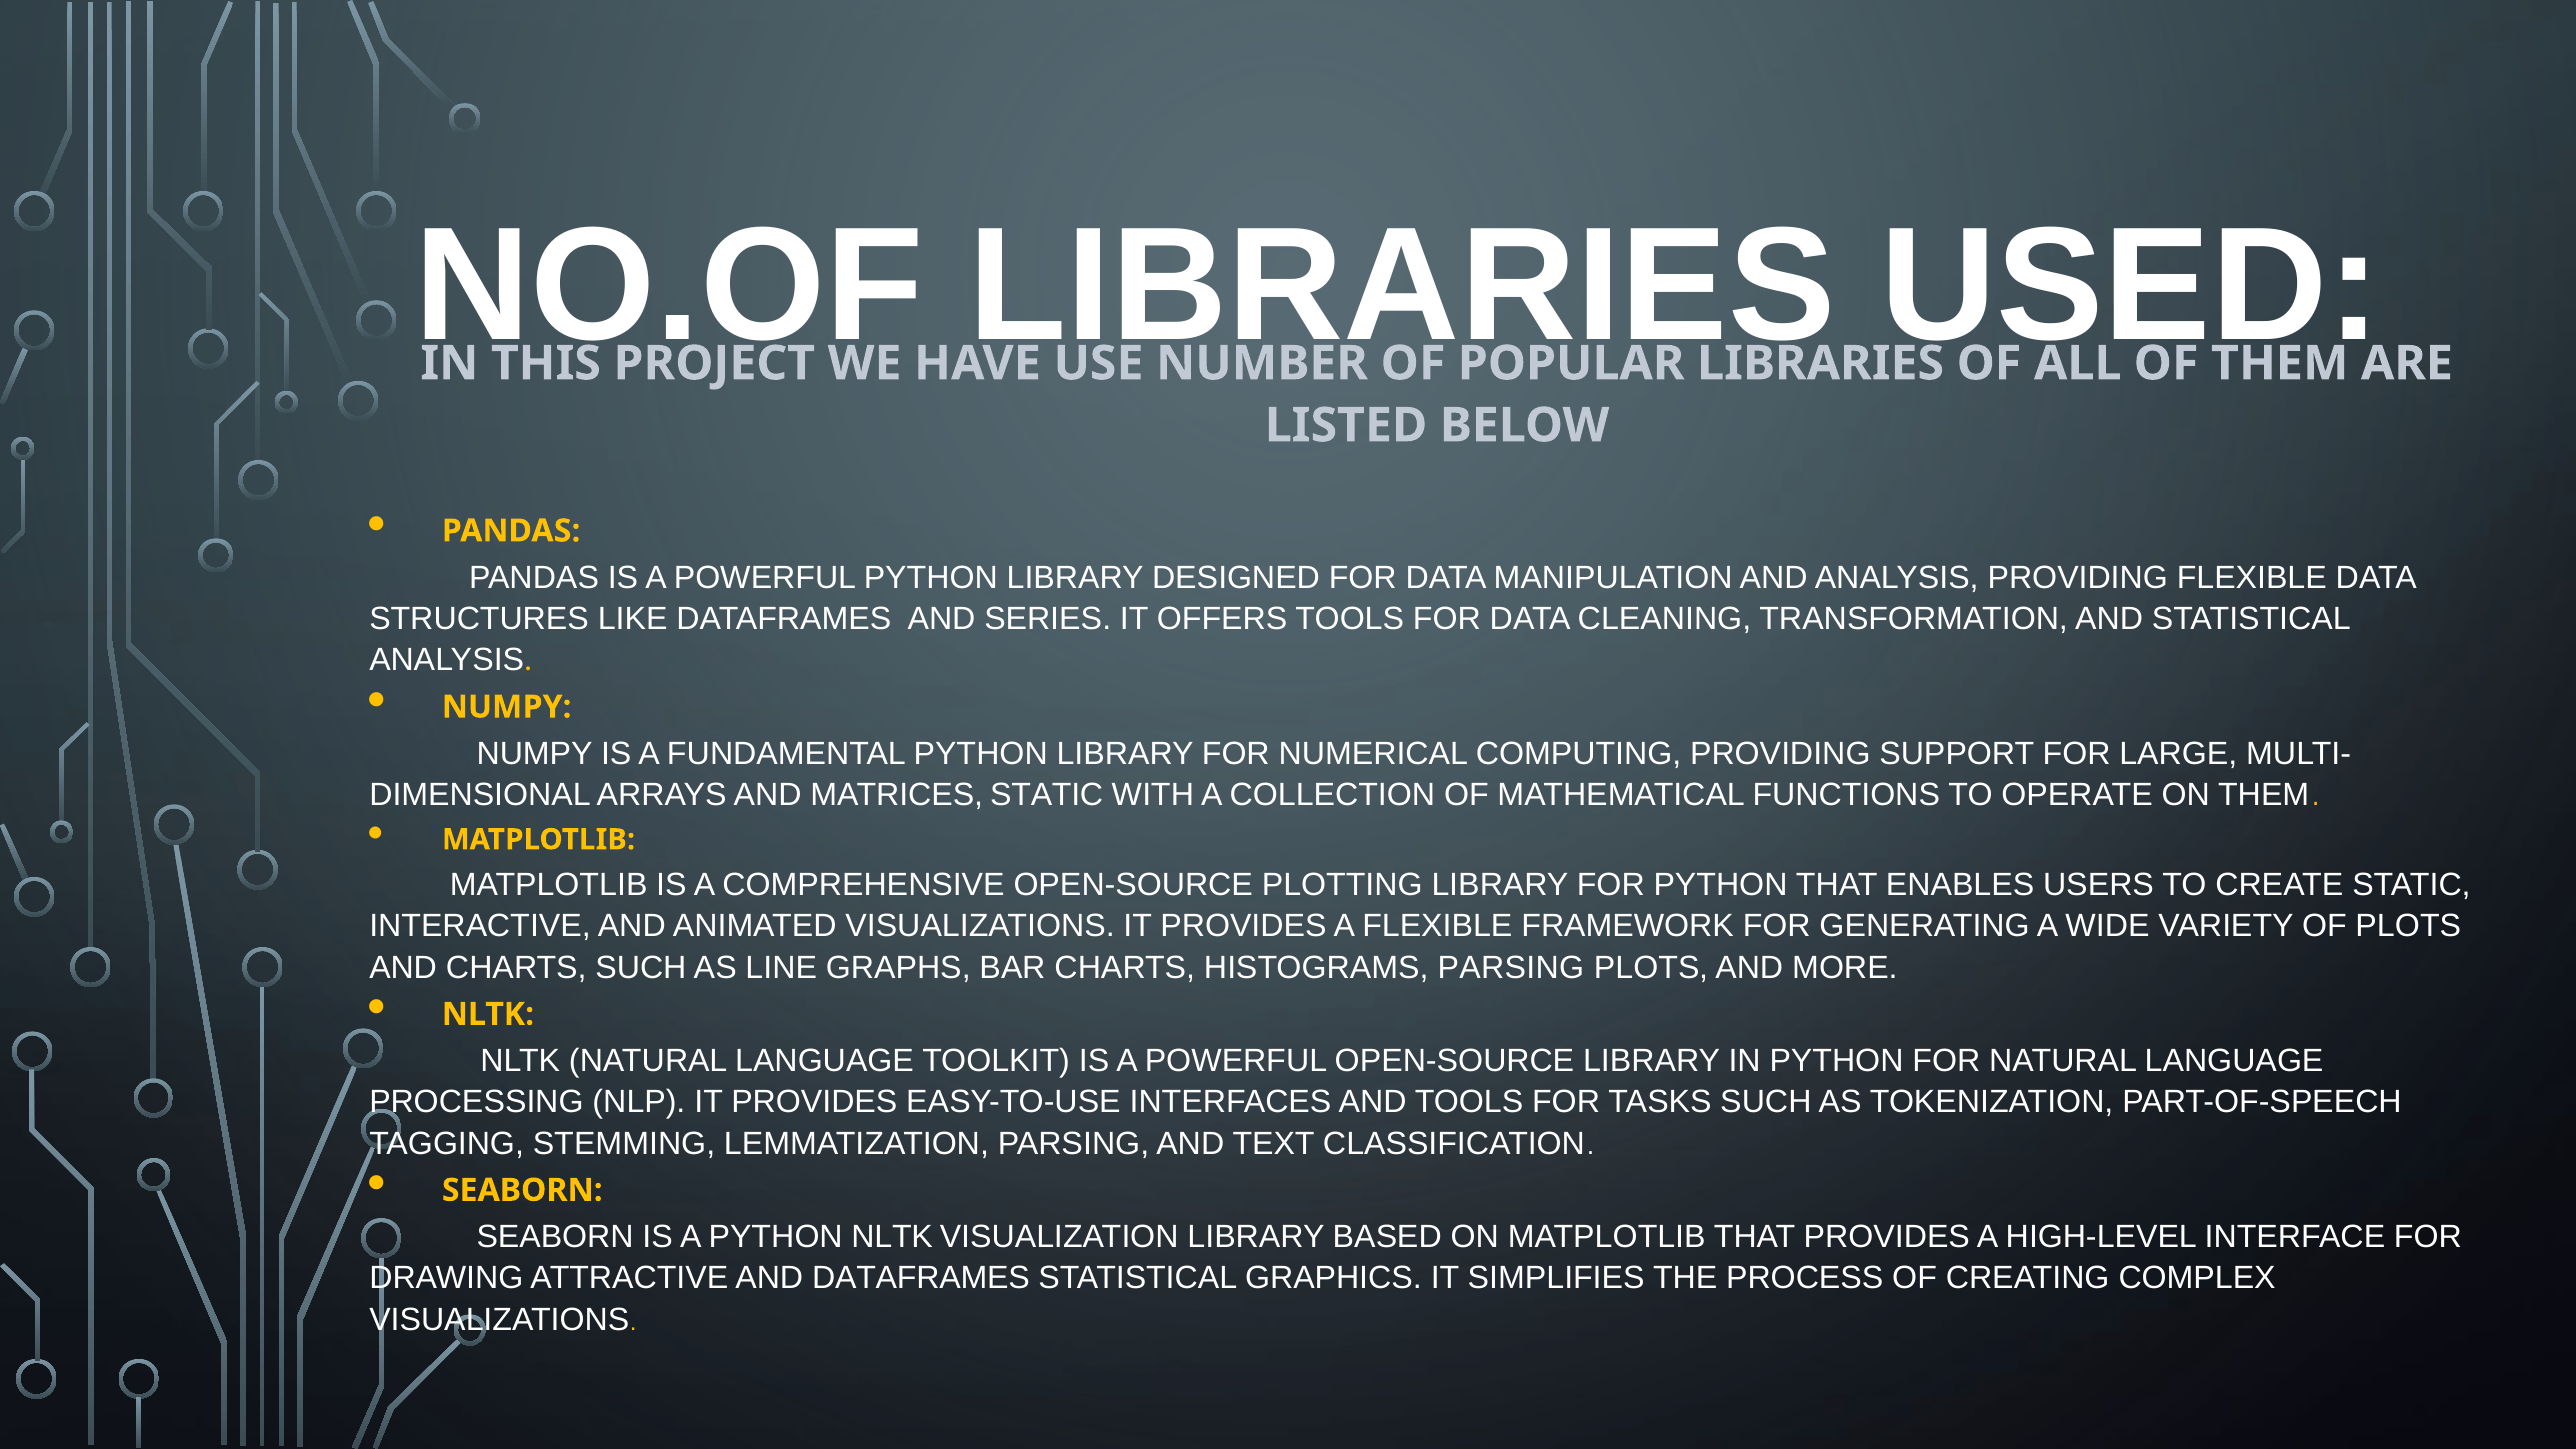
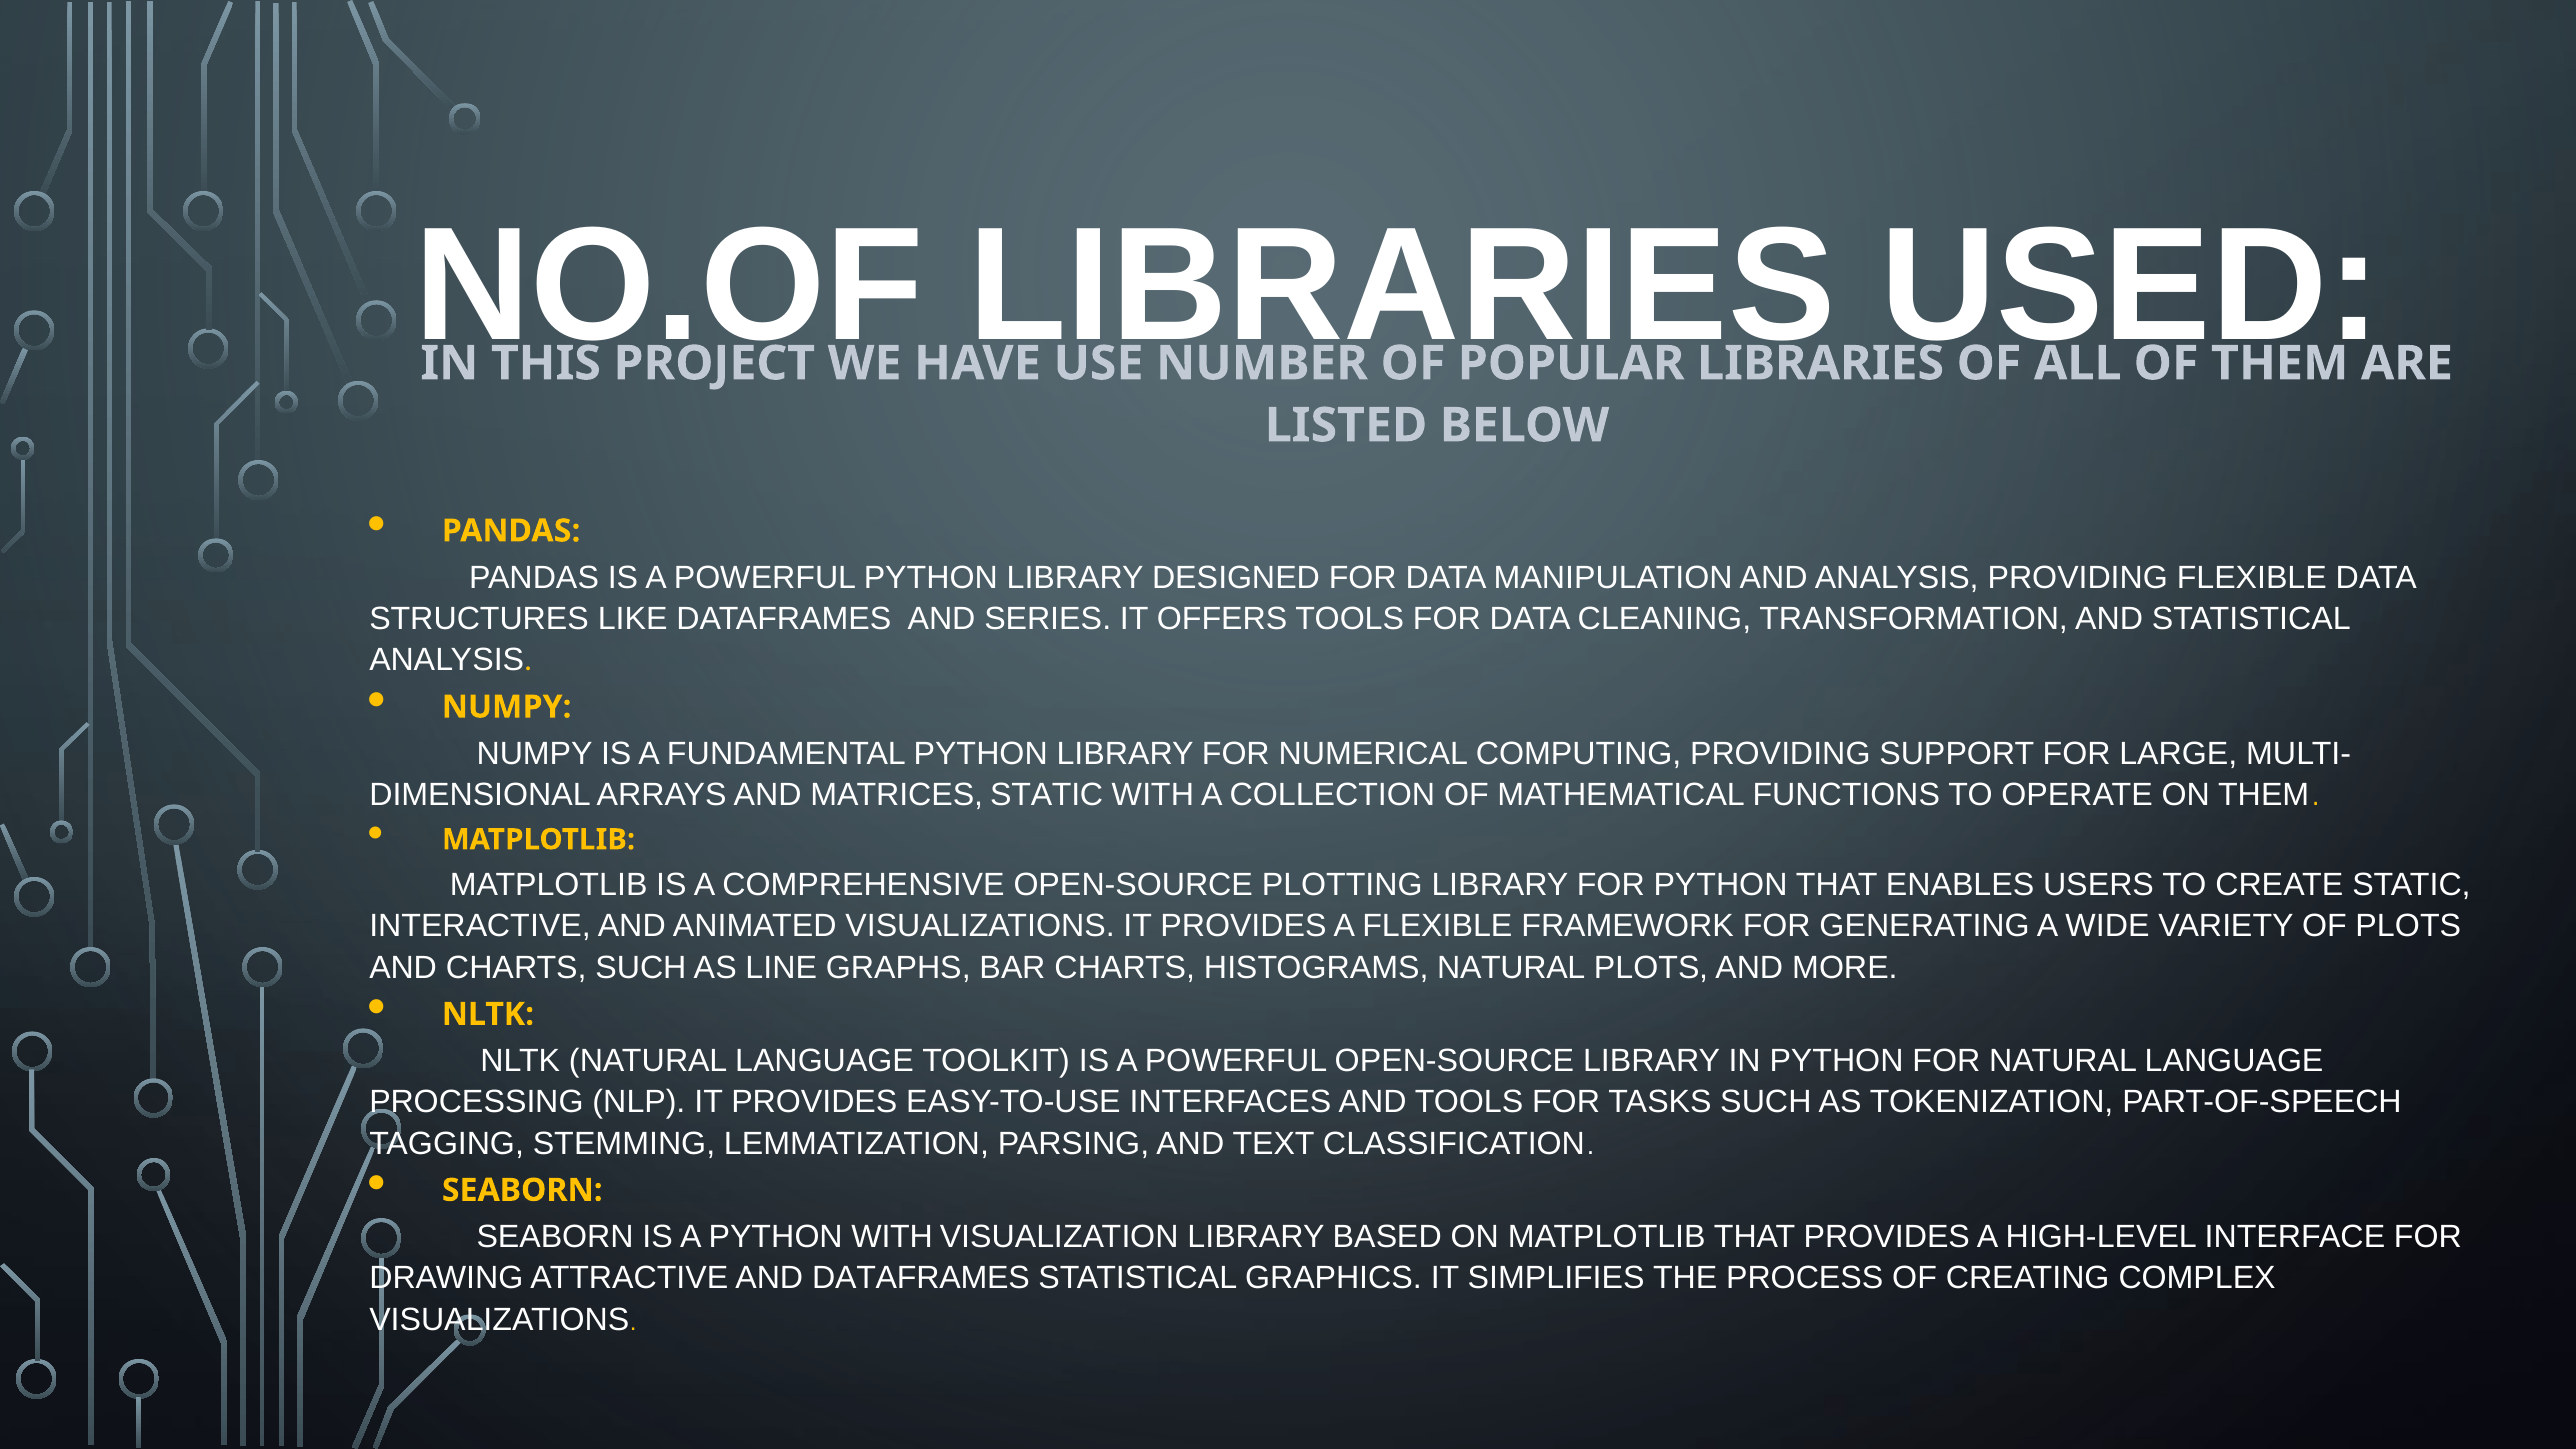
HISTOGRAMS PARSING: PARSING -> NATURAL
PYTHON NLTK: NLTK -> WITH
